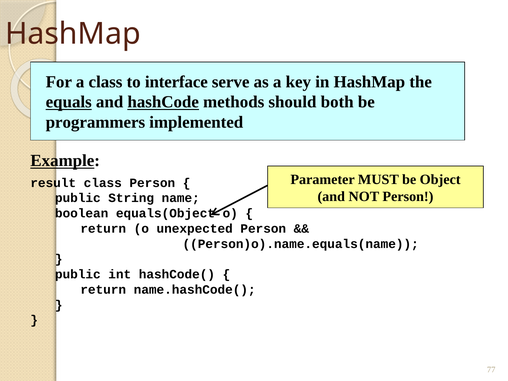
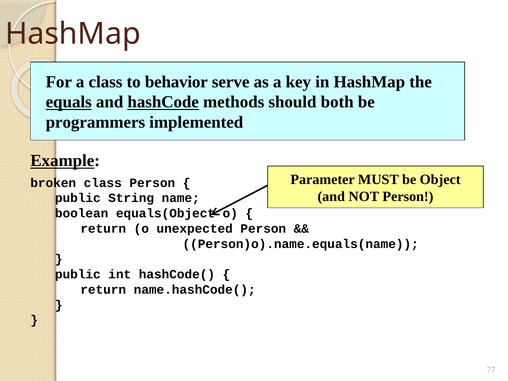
interface: interface -> behavior
result: result -> broken
